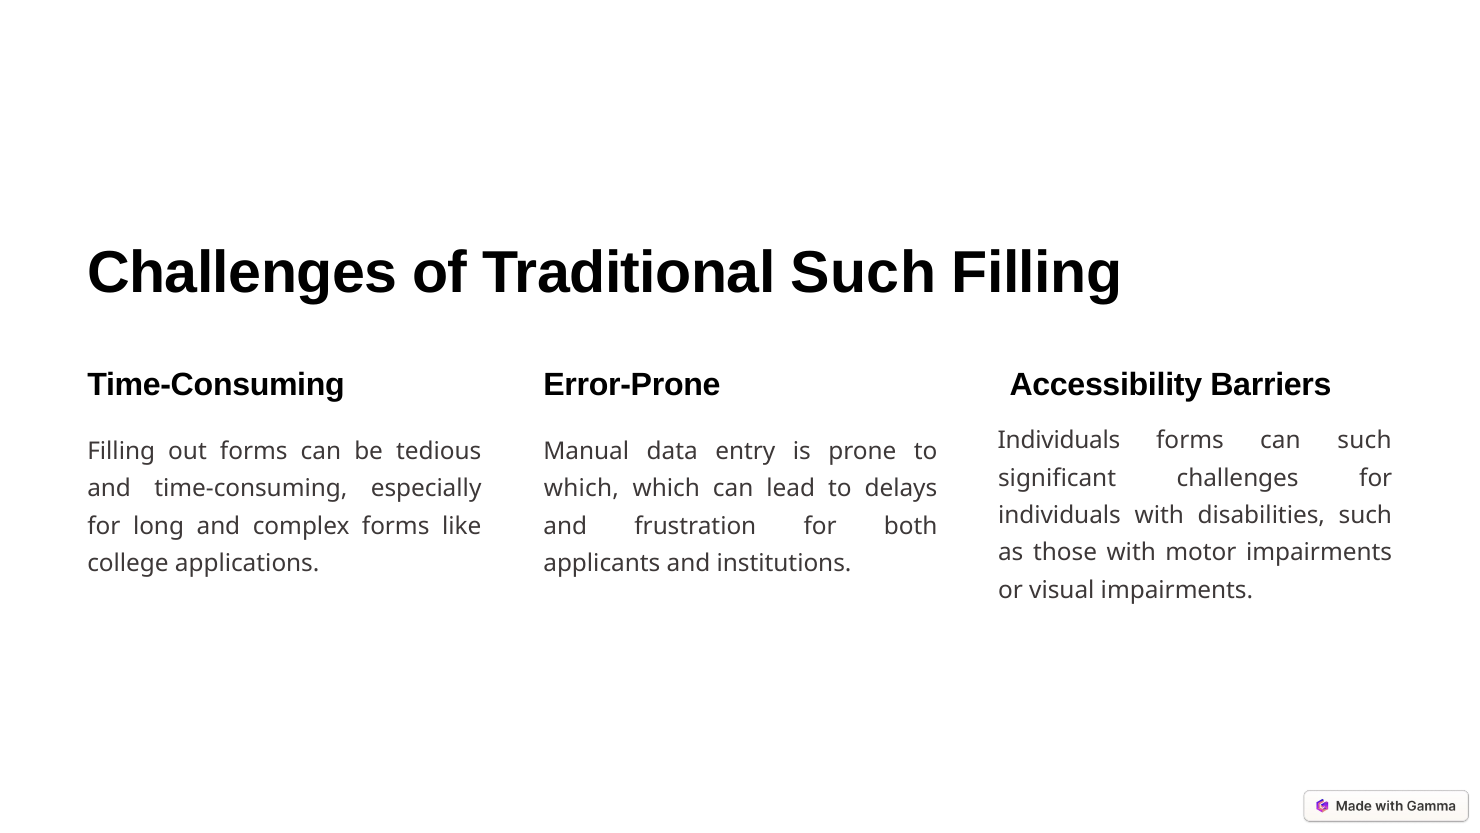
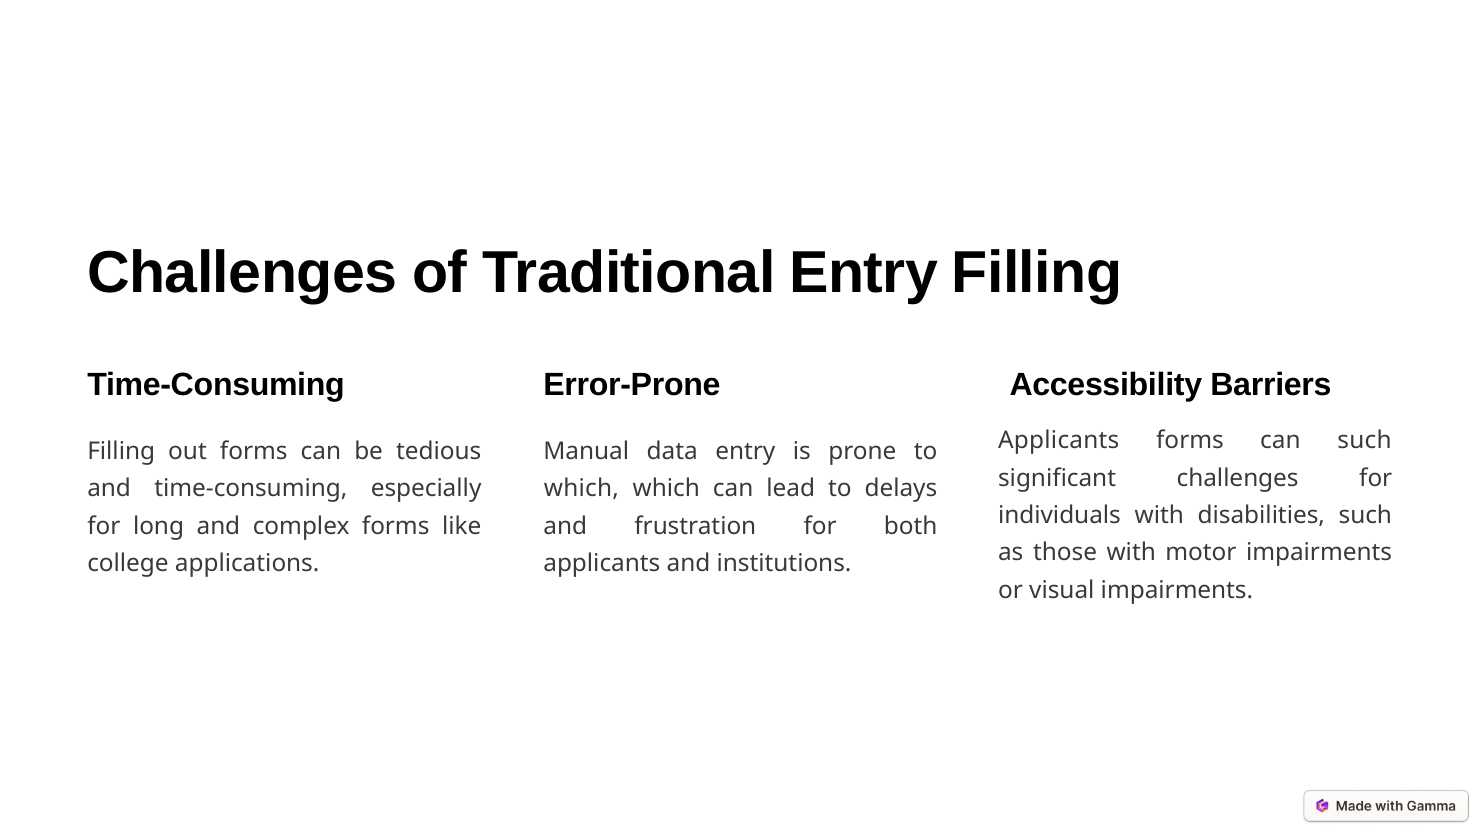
Traditional Such: Such -> Entry
Individuals at (1059, 441): Individuals -> Applicants
